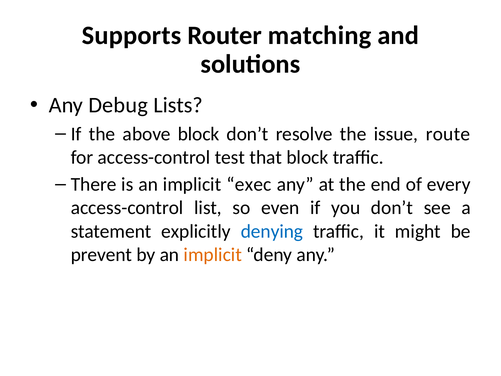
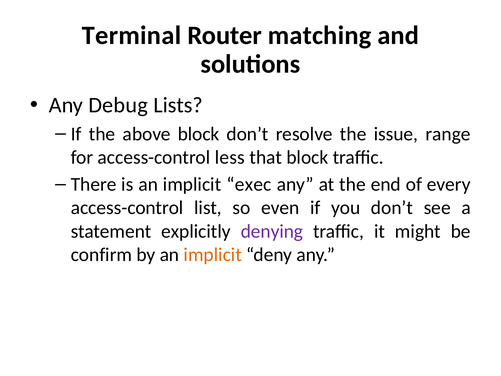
Supports: Supports -> Terminal
route: route -> range
test: test -> less
denying colour: blue -> purple
prevent: prevent -> confirm
